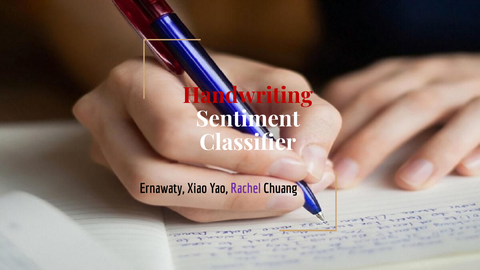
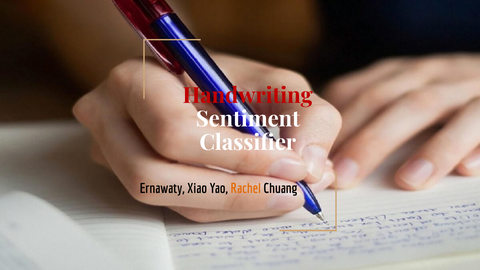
Rachel colour: purple -> orange
